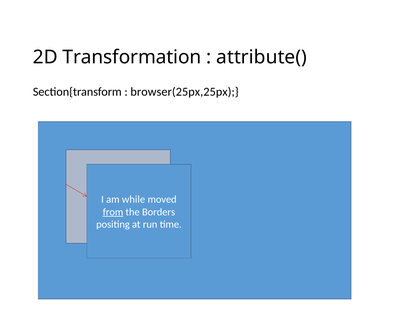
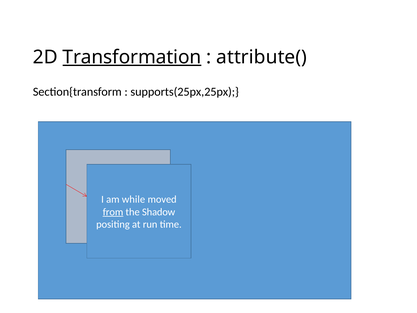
Transformation underline: none -> present
browser(25px,25px: browser(25px,25px -> supports(25px,25px
Borders: Borders -> Shadow
